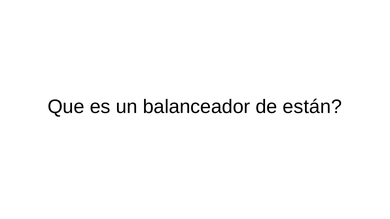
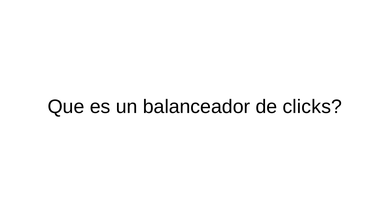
están: están -> clicks
